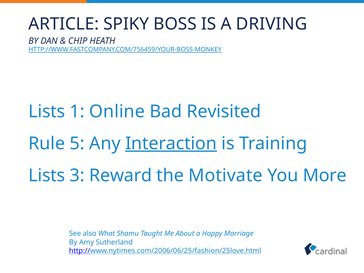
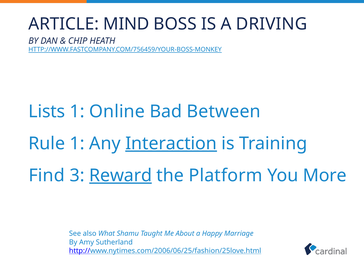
SPIKY: SPIKY -> MIND
Revisited: Revisited -> Between
Rule 5: 5 -> 1
Lists at (47, 175): Lists -> Find
Reward underline: none -> present
Motivate: Motivate -> Platform
